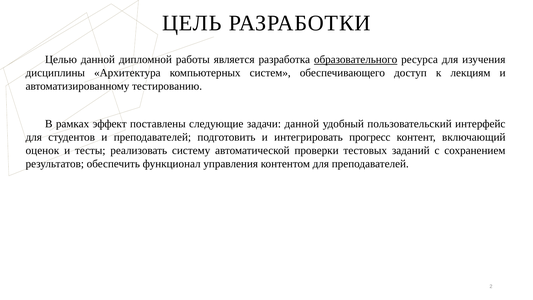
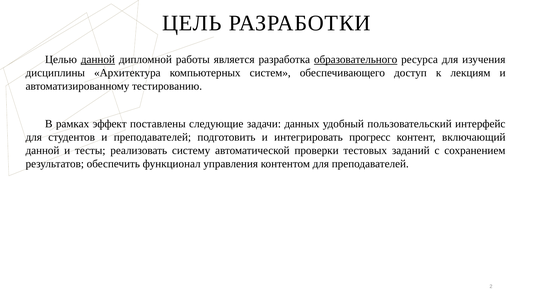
данной at (98, 59) underline: none -> present
задачи данной: данной -> данных
оценок at (42, 151): оценок -> данной
